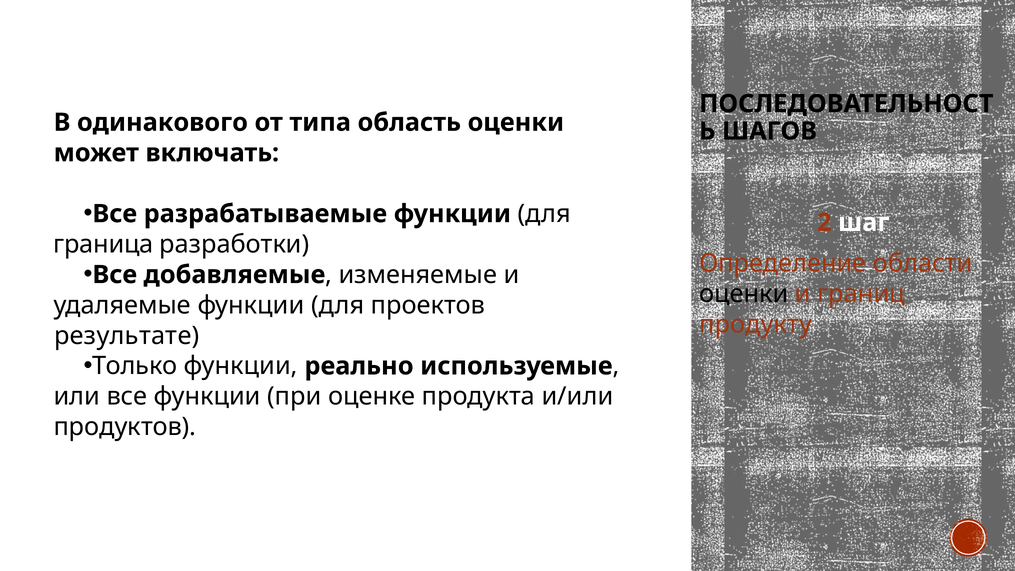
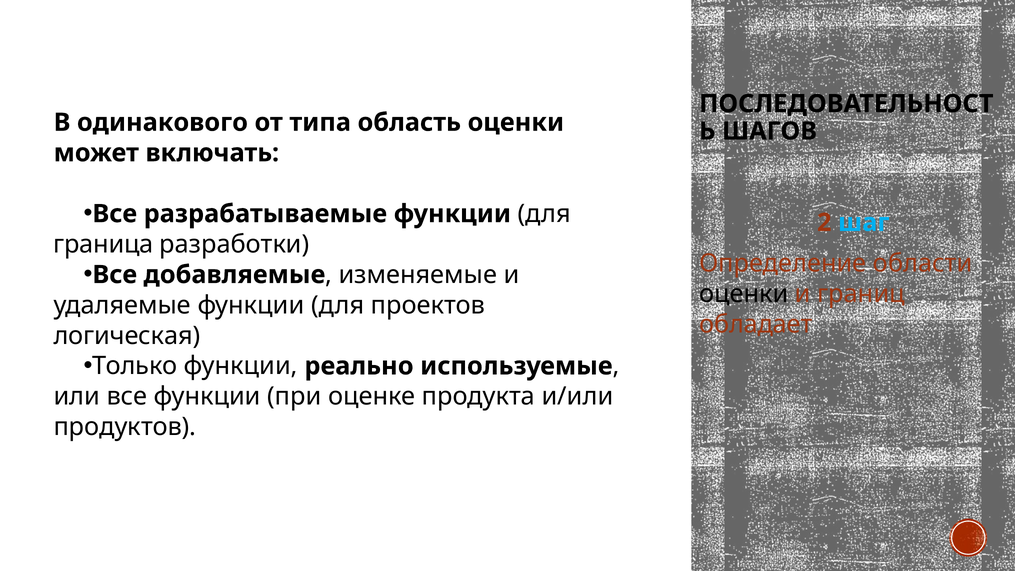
шаг colour: white -> light blue
продукту: продукту -> обладает
результате: результате -> логическая
